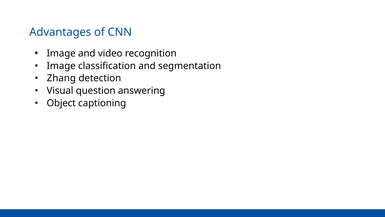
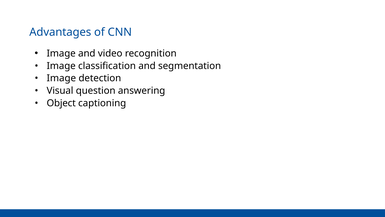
Zhang at (61, 78): Zhang -> Image
